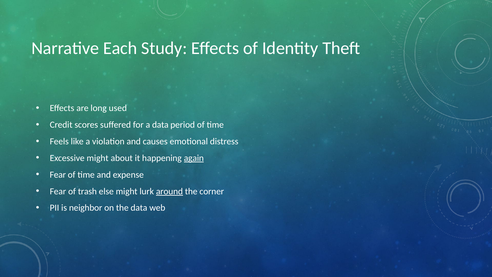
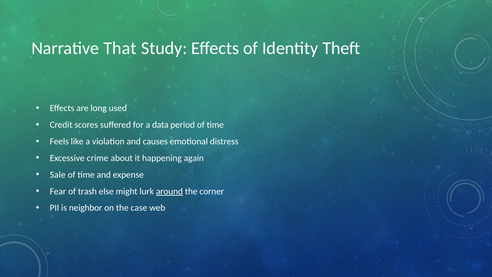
Each: Each -> That
Excessive might: might -> crime
again underline: present -> none
Fear at (58, 175): Fear -> Sale
the data: data -> case
